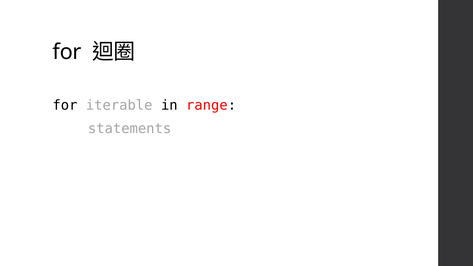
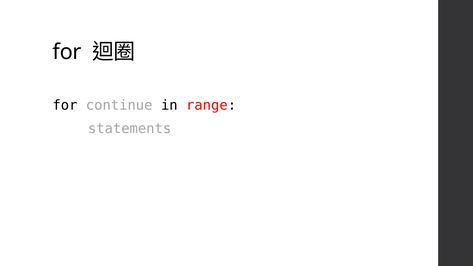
iterable: iterable -> continue
